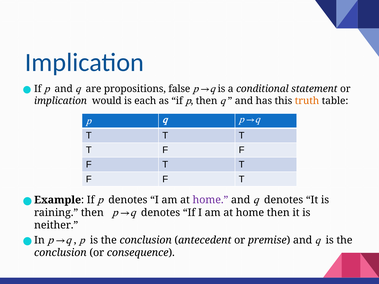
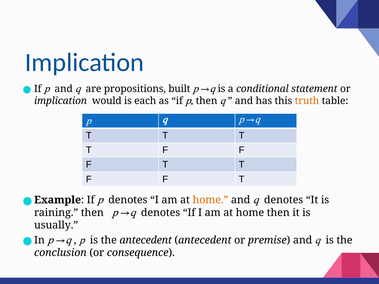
false: false -> built
home at (210, 200) colour: purple -> orange
neither: neither -> usually
conclusion at (146, 240): conclusion -> antecedent
